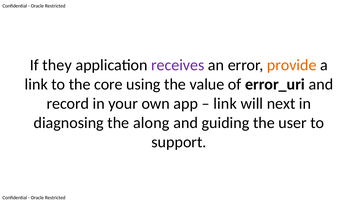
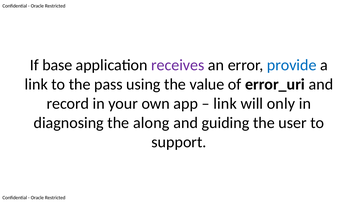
they: they -> base
provide colour: orange -> blue
core: core -> pass
next: next -> only
